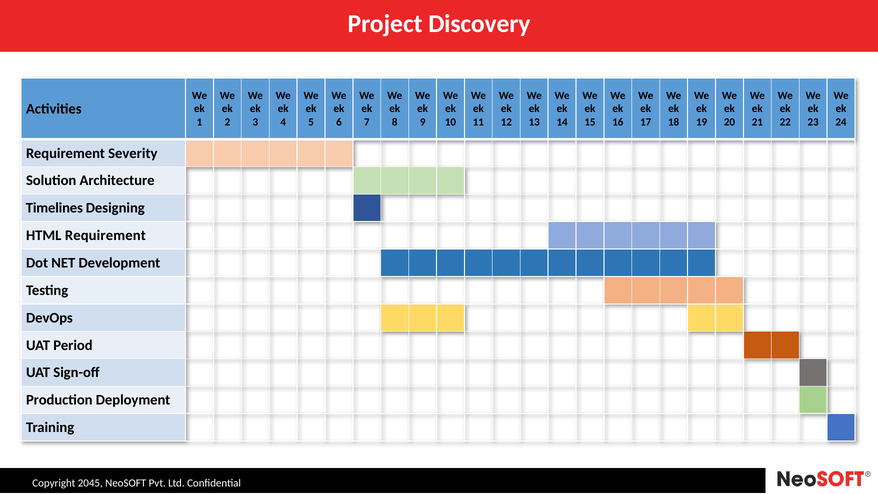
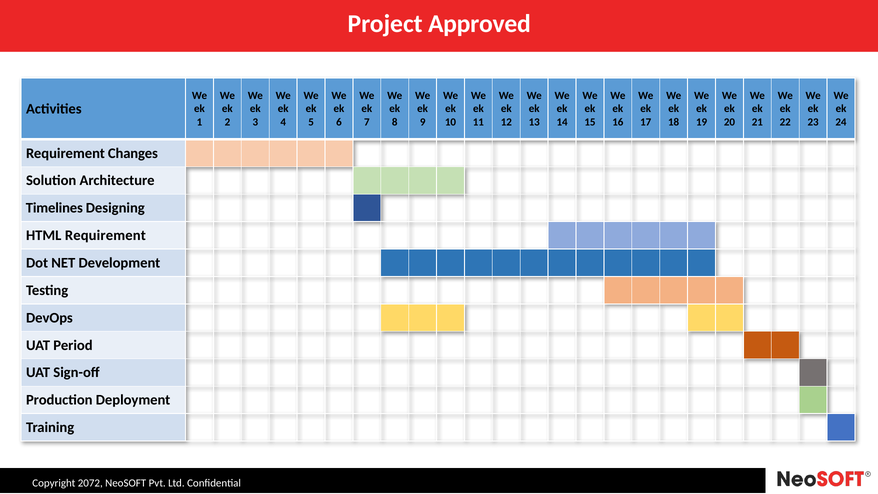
Discovery: Discovery -> Approved
Severity: Severity -> Changes
2045: 2045 -> 2072
